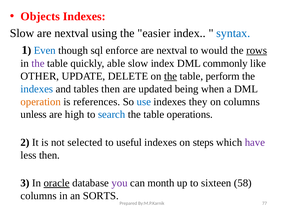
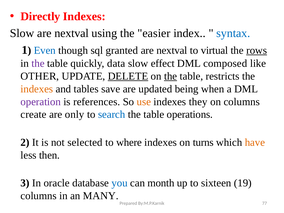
Objects: Objects -> Directly
enforce: enforce -> granted
would: would -> virtual
able: able -> data
slow index: index -> effect
commonly: commonly -> composed
DELETE underline: none -> present
perform: perform -> restricts
indexes at (37, 89) colour: blue -> orange
tables then: then -> save
operation colour: orange -> purple
use colour: blue -> orange
unless: unless -> create
high: high -> only
useful: useful -> where
steps: steps -> turns
have colour: purple -> orange
oracle underline: present -> none
you colour: purple -> blue
58: 58 -> 19
SORTS: SORTS -> MANY
